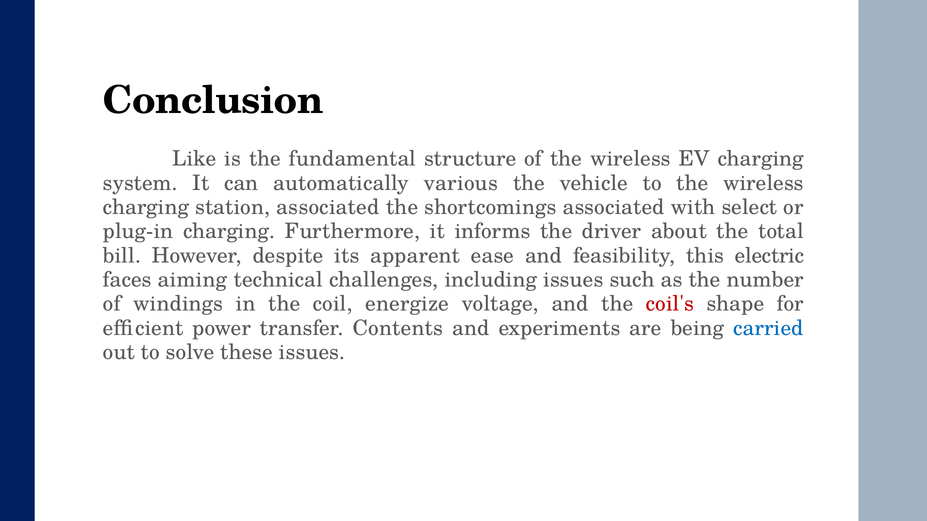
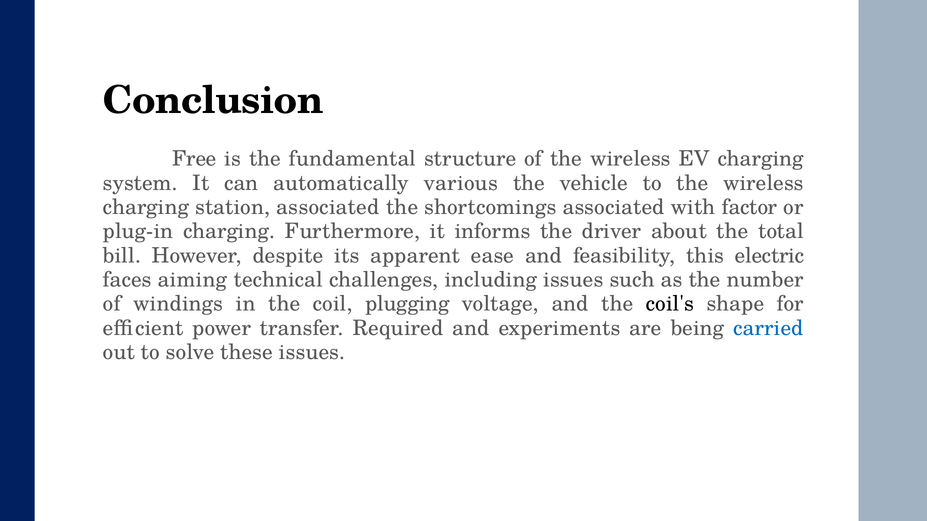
Like: Like -> Free
select: select -> factor
energize: energize -> plugging
coil's colour: red -> black
Contents: Contents -> Required
